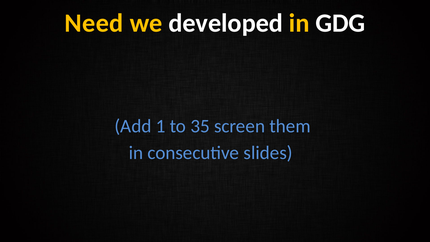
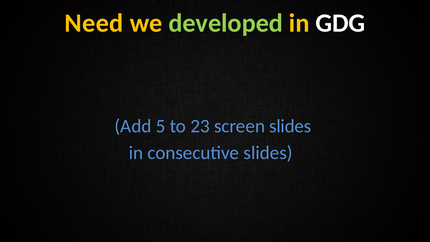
developed colour: white -> light green
1: 1 -> 5
35: 35 -> 23
screen them: them -> slides
